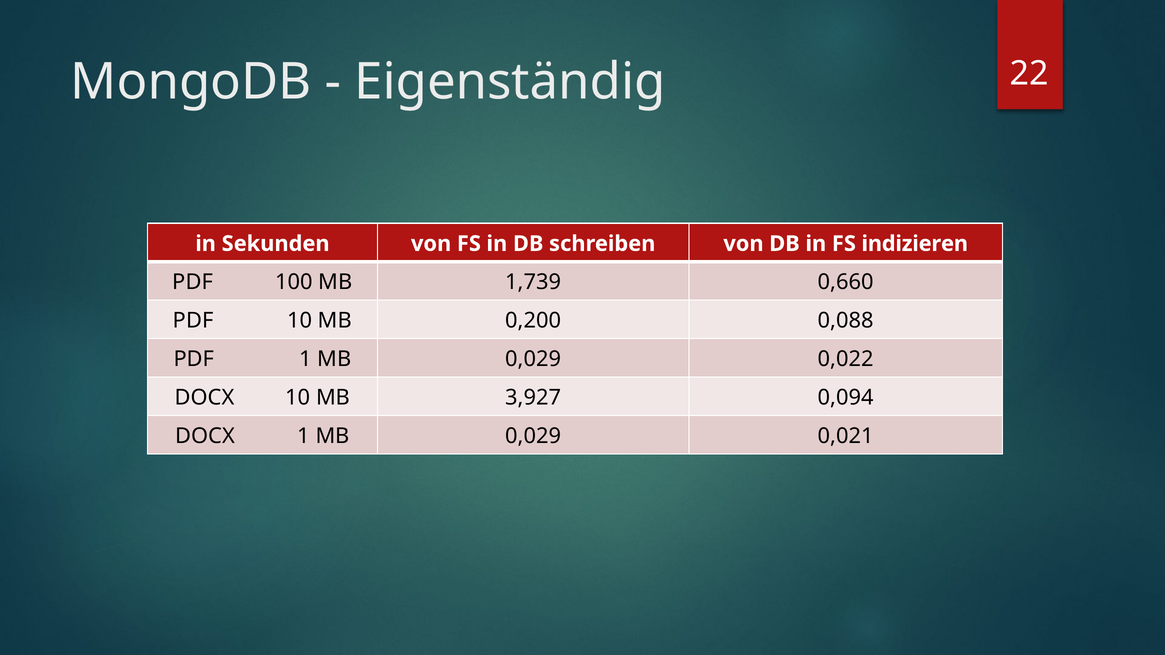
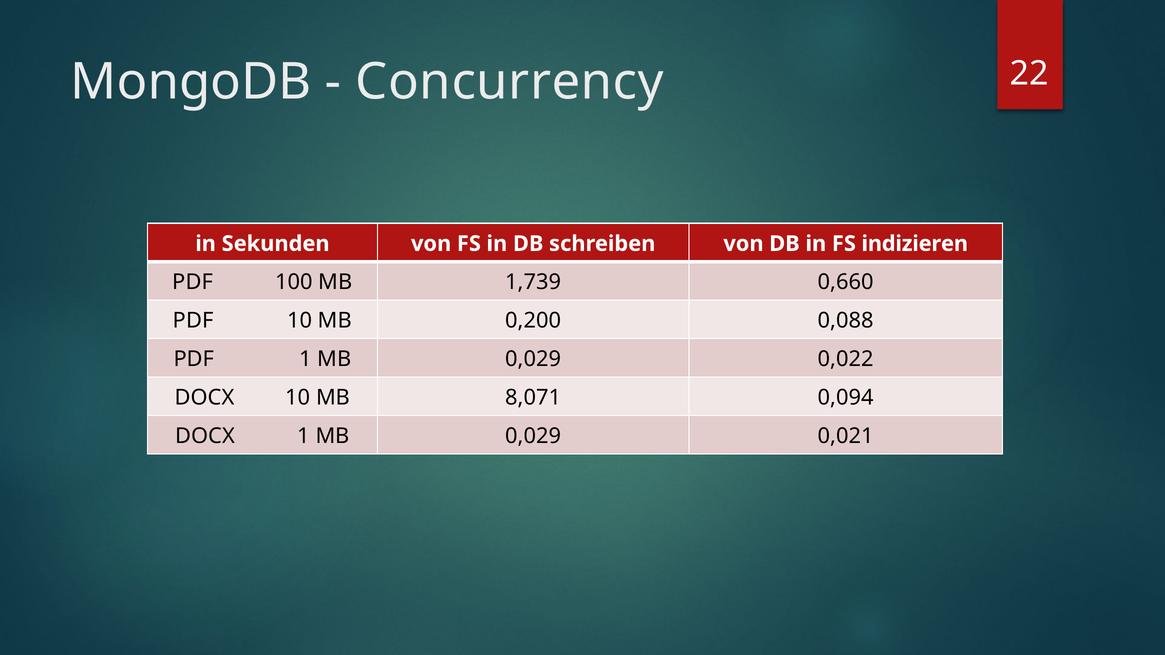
Eigenständig: Eigenständig -> Concurrency
3,927: 3,927 -> 8,071
